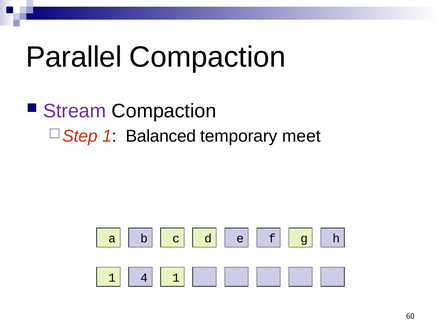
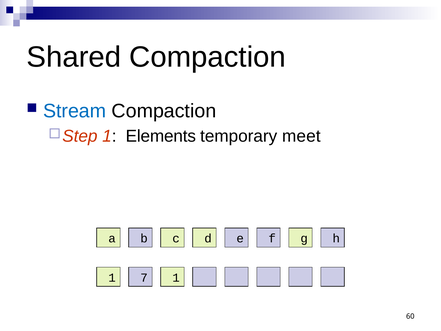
Parallel: Parallel -> Shared
Stream colour: purple -> blue
Balanced: Balanced -> Elements
4: 4 -> 7
